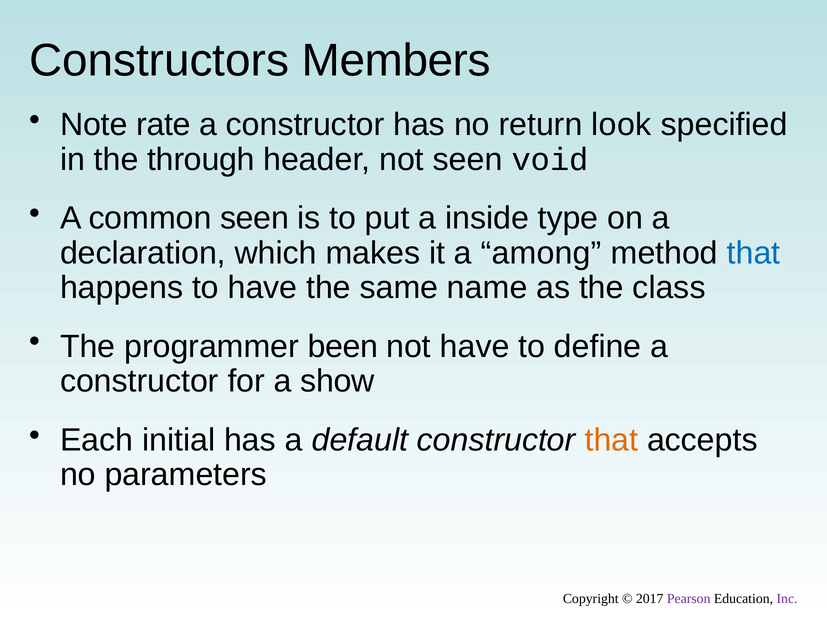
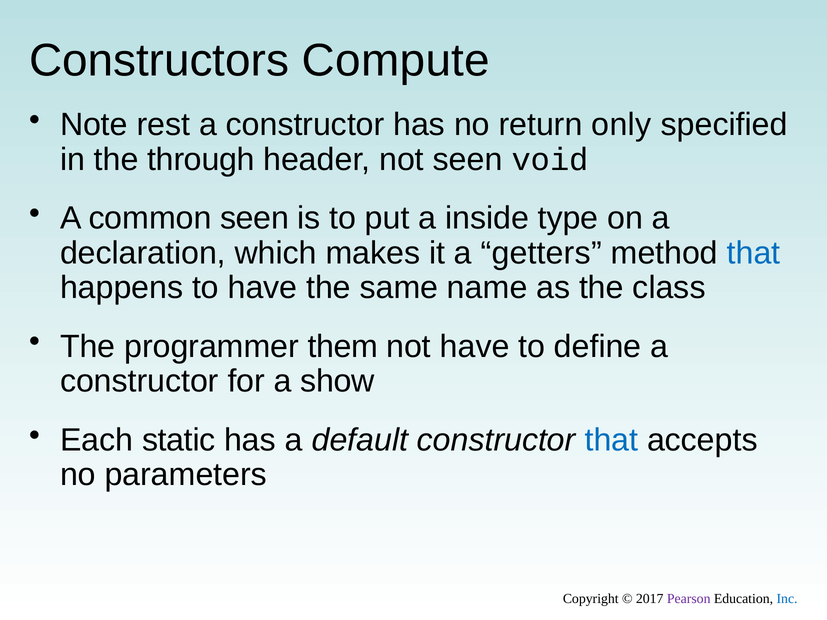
Members: Members -> Compute
rate: rate -> rest
look: look -> only
among: among -> getters
been: been -> them
initial: initial -> static
that at (611, 440) colour: orange -> blue
Inc colour: purple -> blue
